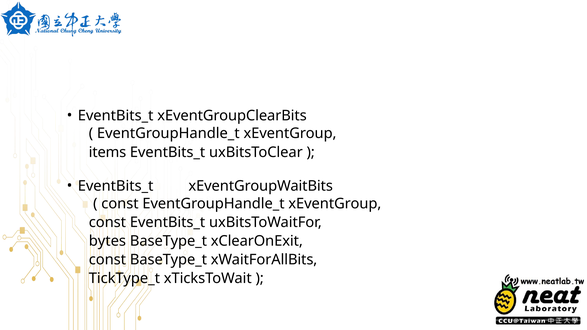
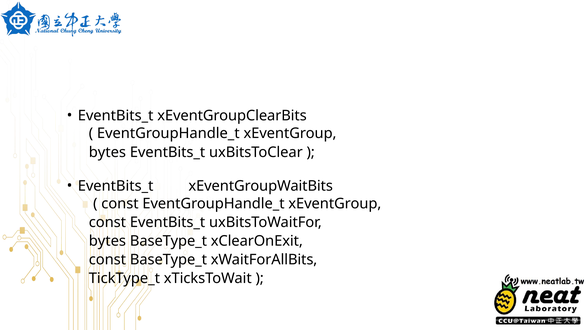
items at (107, 153): items -> bytes
